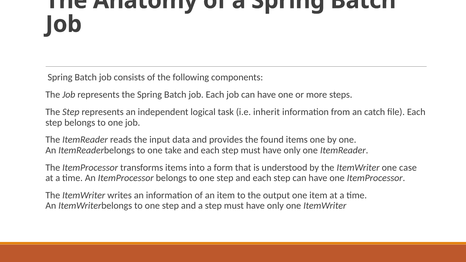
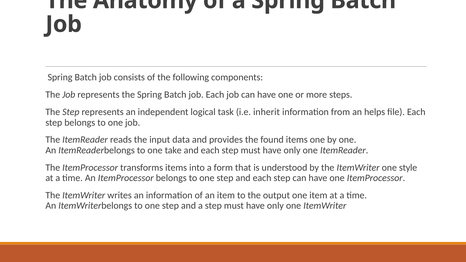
catch: catch -> helps
case: case -> style
